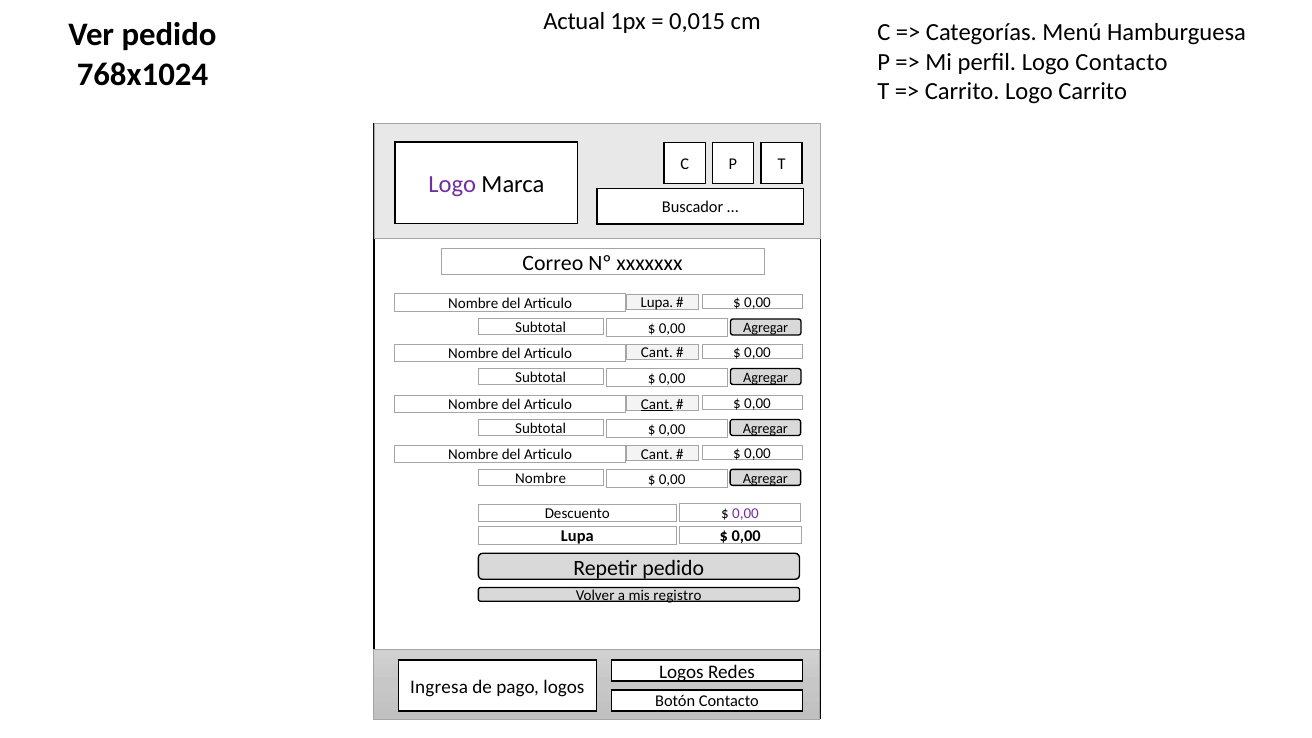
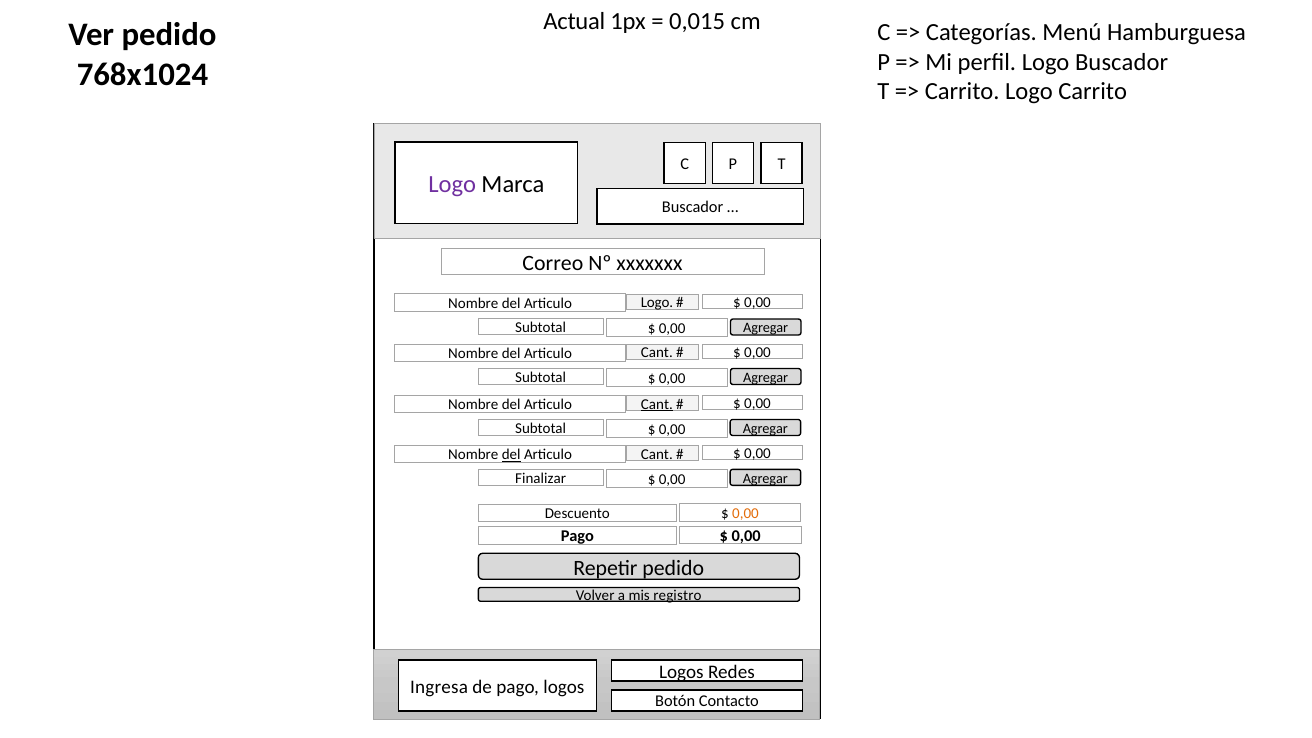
Logo Contacto: Contacto -> Buscador
Lupa at (657, 303): Lupa -> Logo
del at (511, 454) underline: none -> present
Nombre at (541, 479): Nombre -> Finalizar
0,00 at (746, 513) colour: purple -> orange
Lupa at (577, 536): Lupa -> Pago
